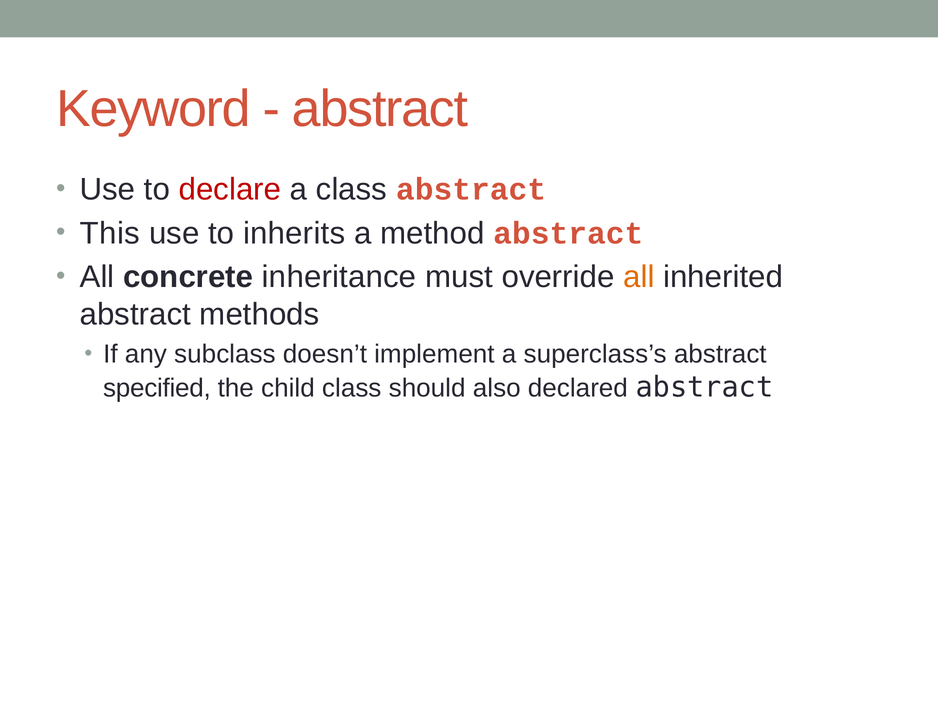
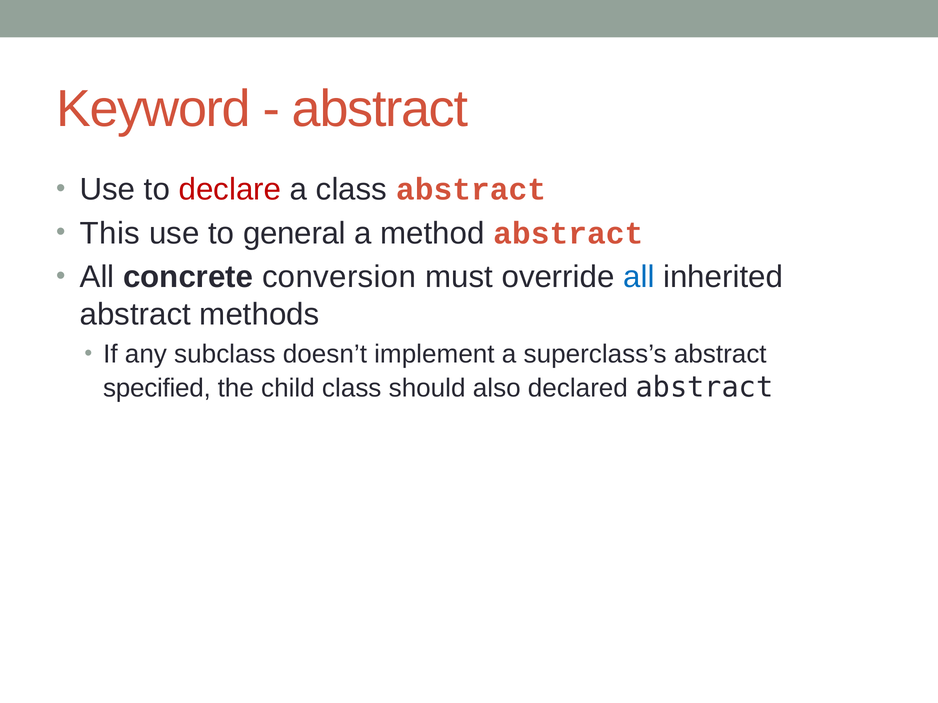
inherits: inherits -> general
inheritance: inheritance -> conversion
all at (639, 277) colour: orange -> blue
